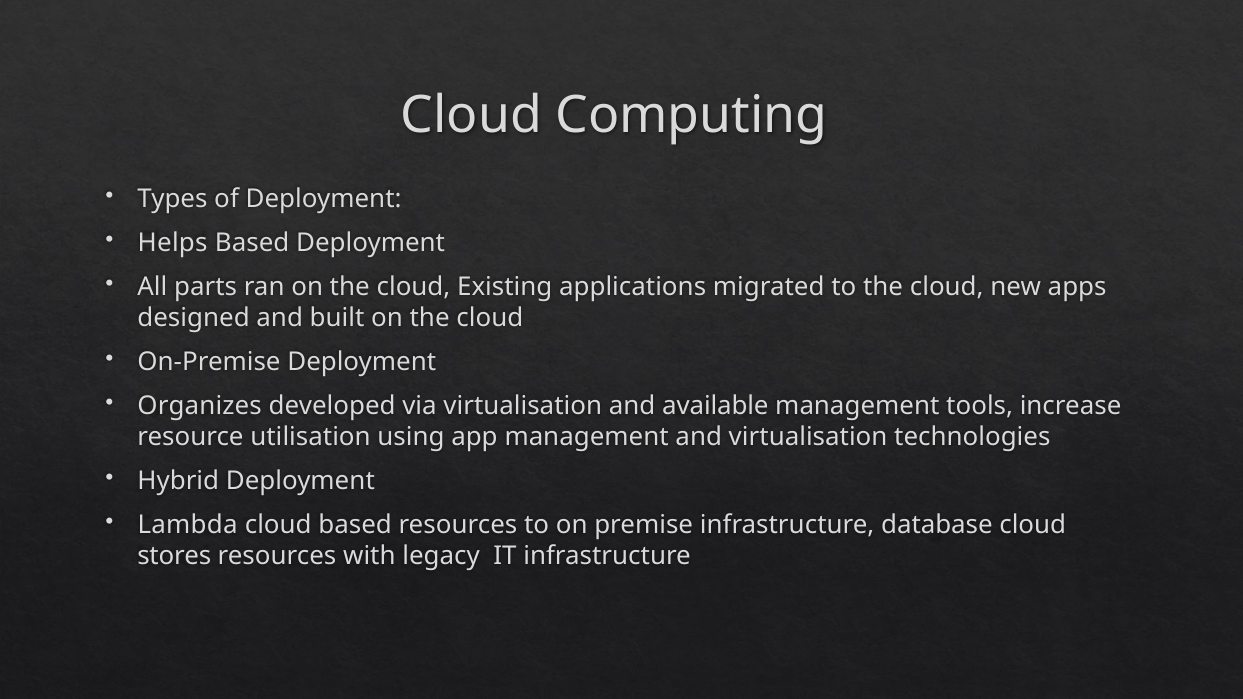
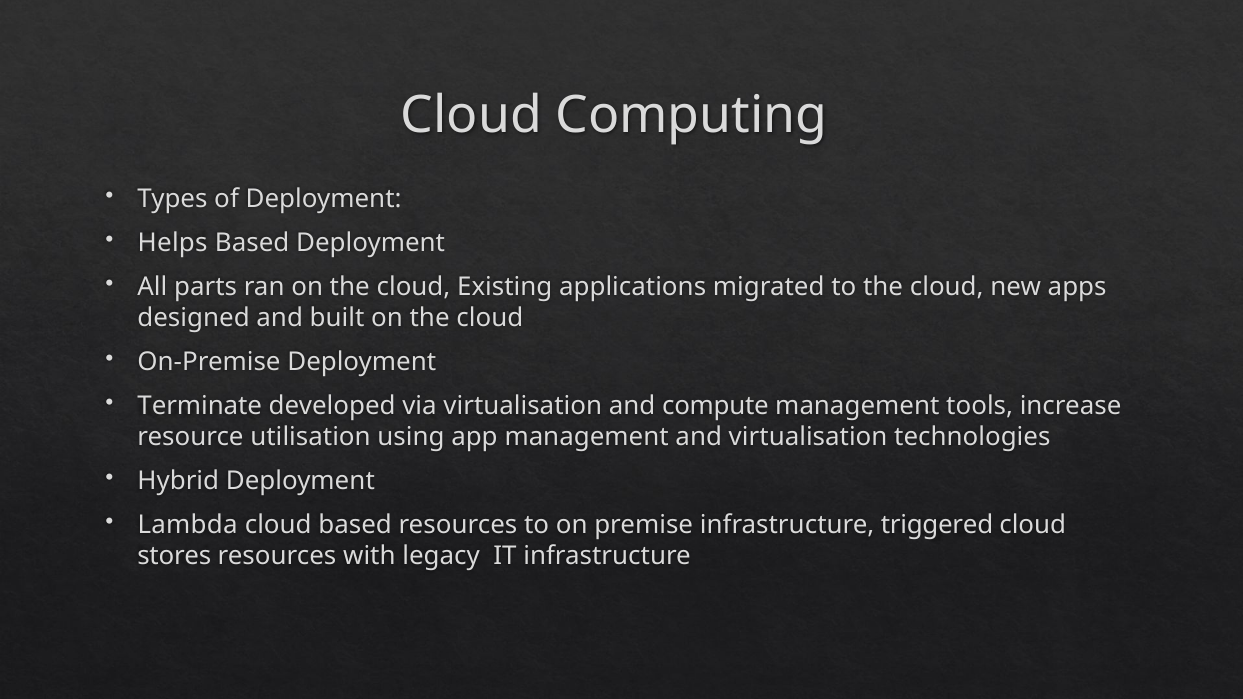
Organizes: Organizes -> Terminate
available: available -> compute
database: database -> triggered
